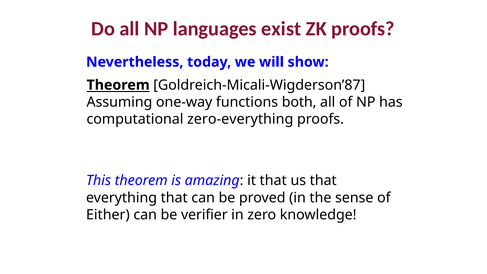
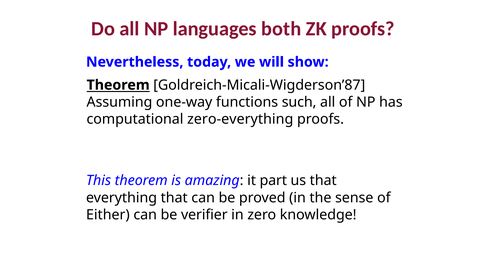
exist: exist -> both
both: both -> such
it that: that -> part
